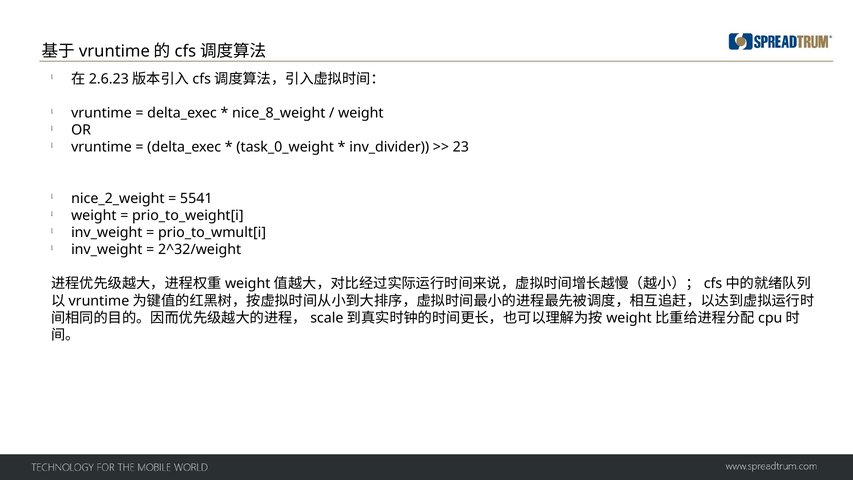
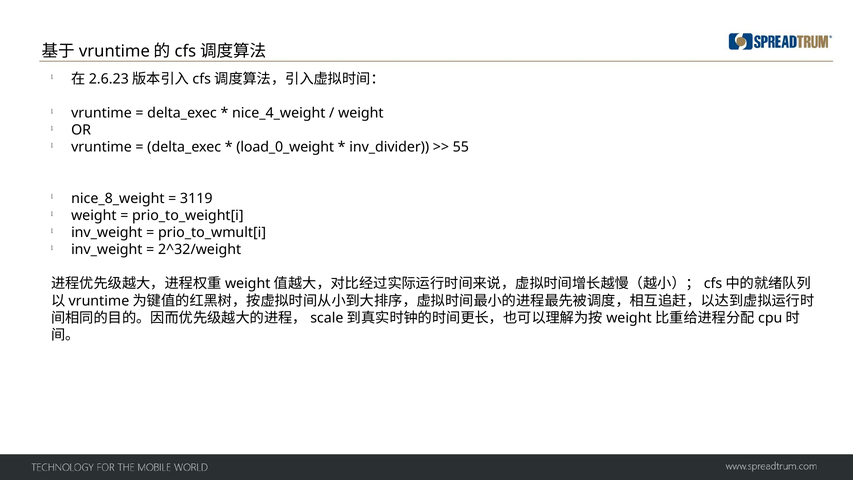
nice_8_weight: nice_8_weight -> nice_4_weight
task_0_weight: task_0_weight -> load_0_weight
23: 23 -> 55
nice_2_weight: nice_2_weight -> nice_8_weight
5541: 5541 -> 3119
